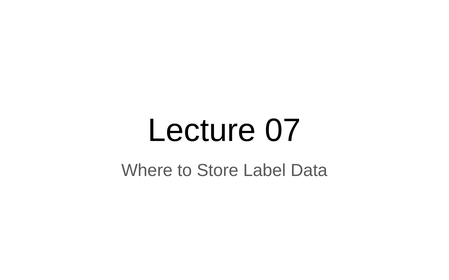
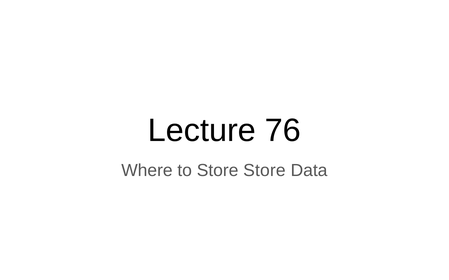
07: 07 -> 76
Store Label: Label -> Store
